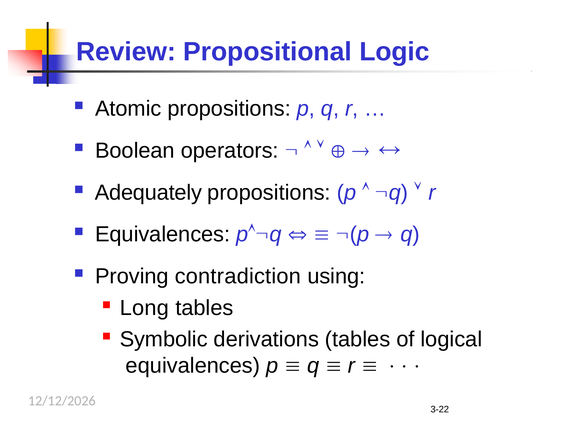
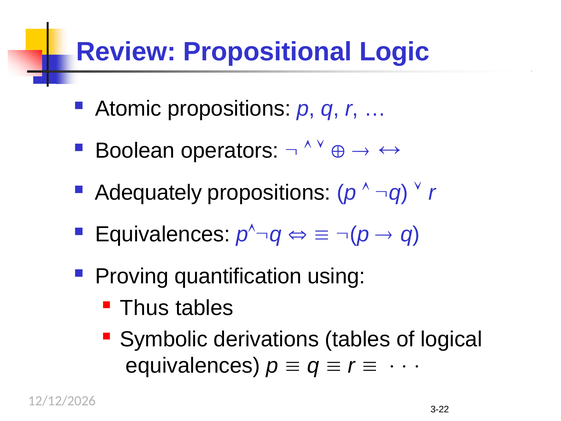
contradiction: contradiction -> quantification
Long: Long -> Thus
